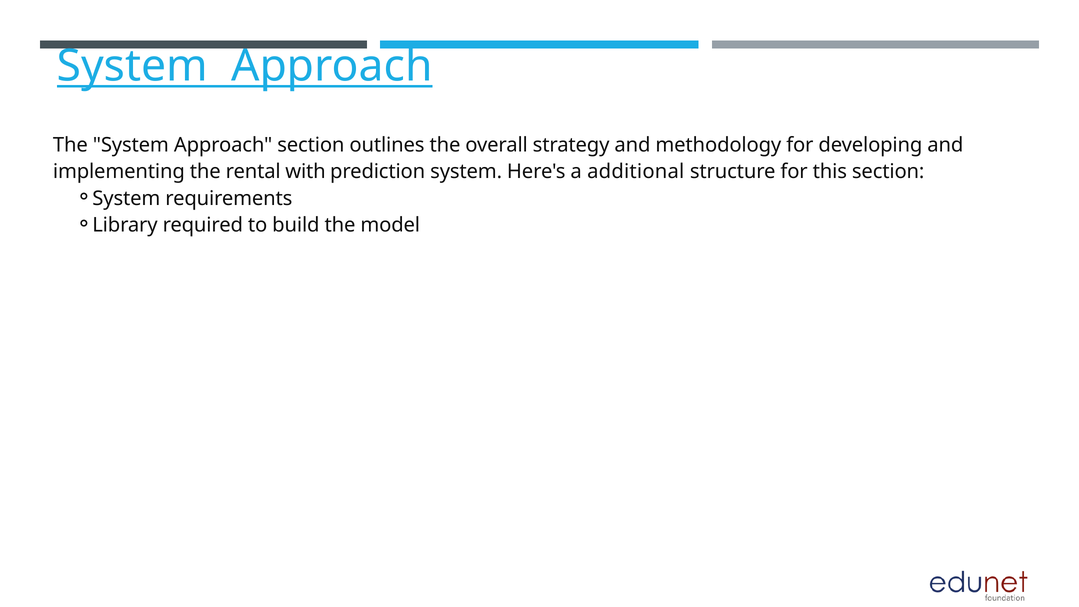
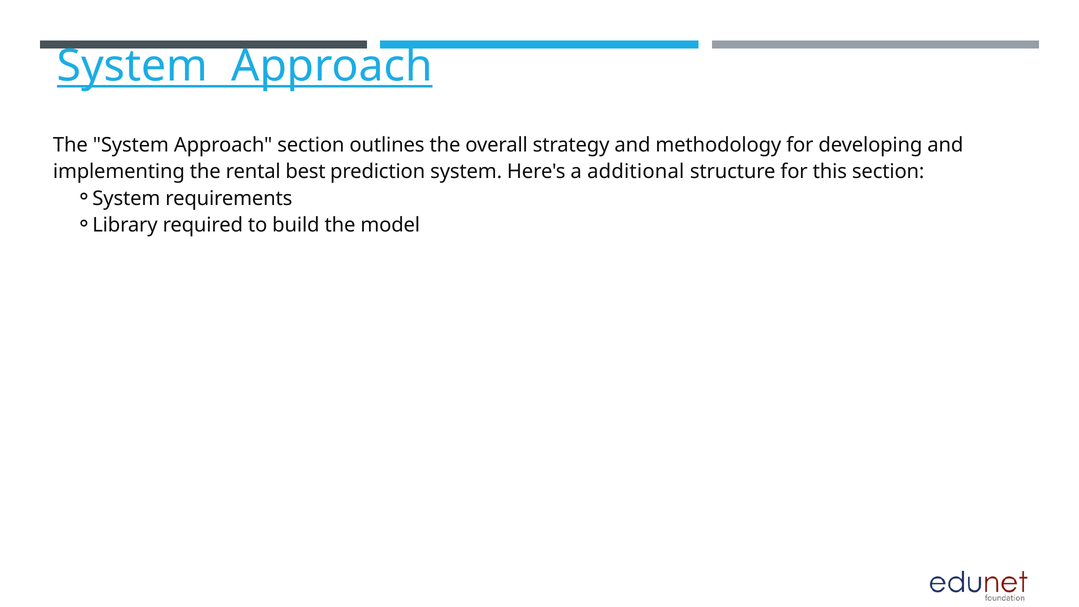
with: with -> best
